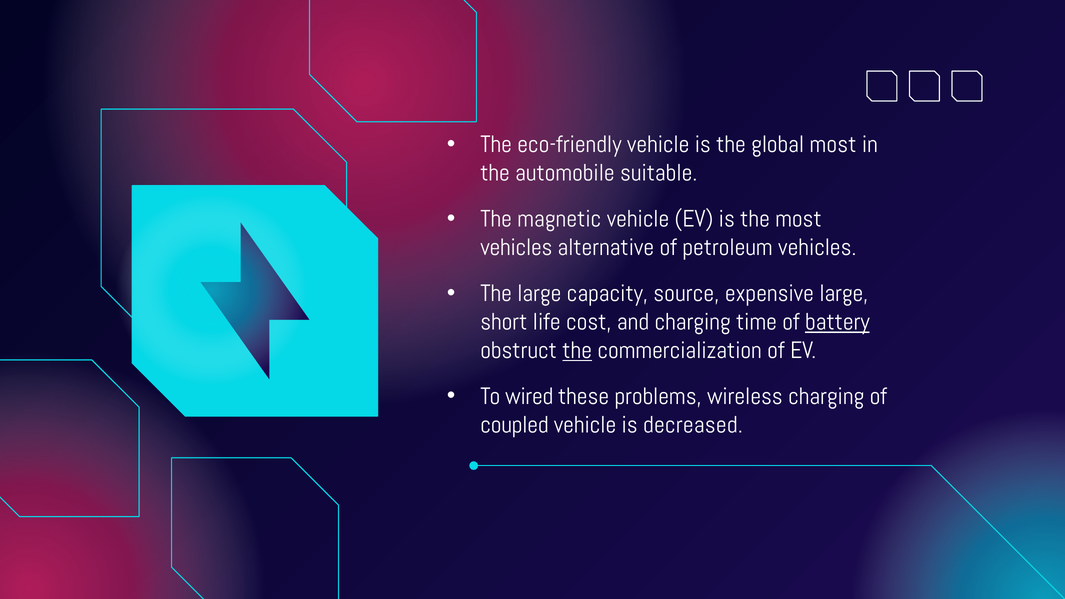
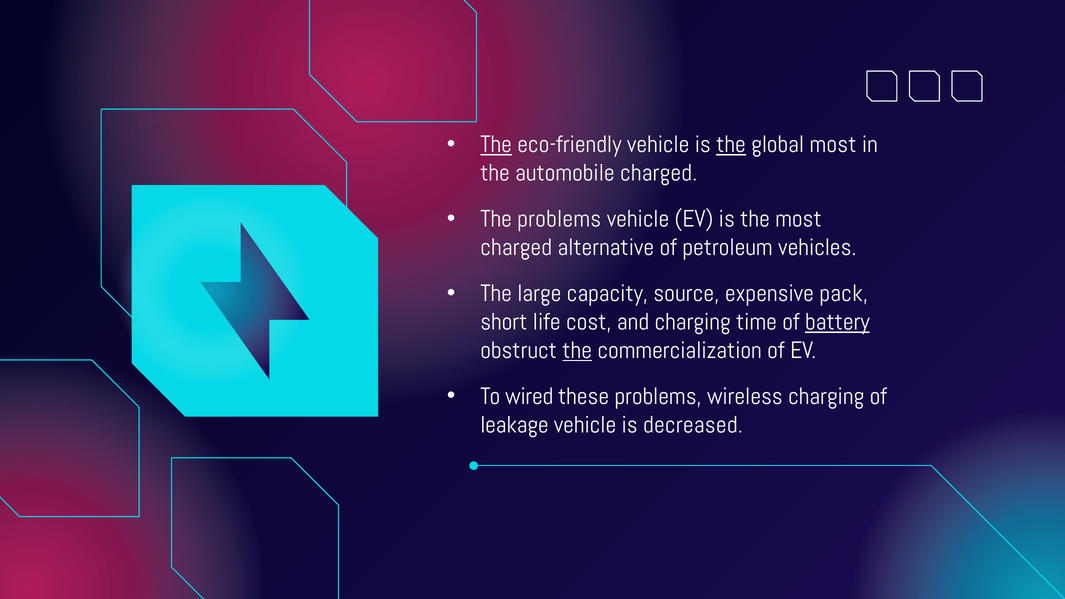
The at (496, 145) underline: none -> present
the at (731, 145) underline: none -> present
automobile suitable: suitable -> charged
The magnetic: magnetic -> problems
vehicles at (516, 248): vehicles -> charged
expensive large: large -> pack
coupled: coupled -> leakage
